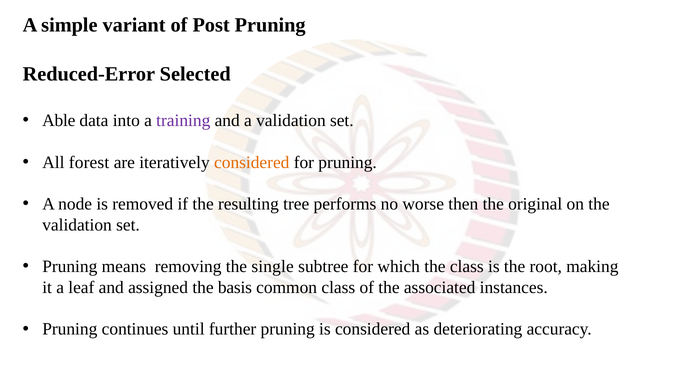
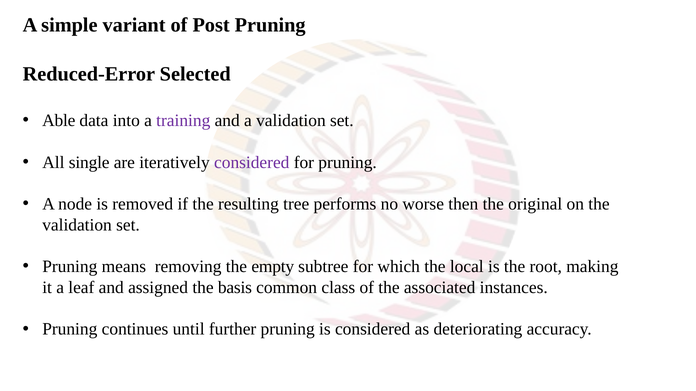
forest: forest -> single
considered at (252, 163) colour: orange -> purple
single: single -> empty
the class: class -> local
